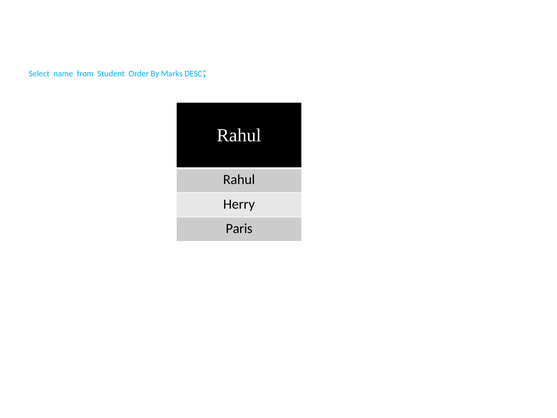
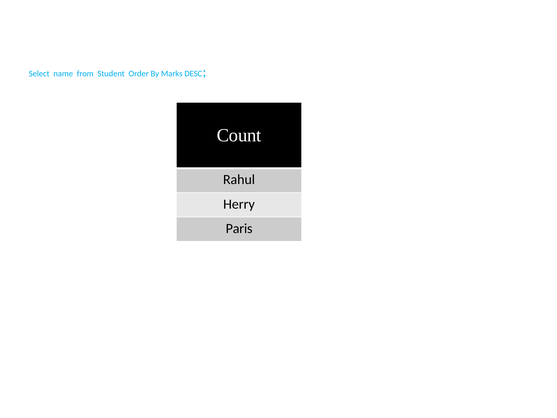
Rahul at (239, 135): Rahul -> Count
